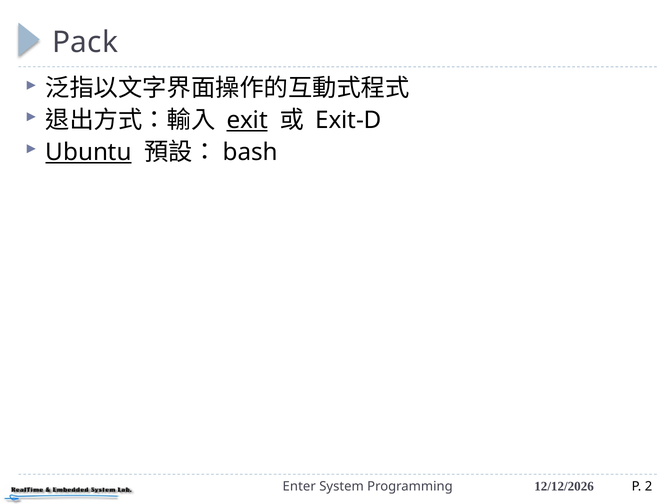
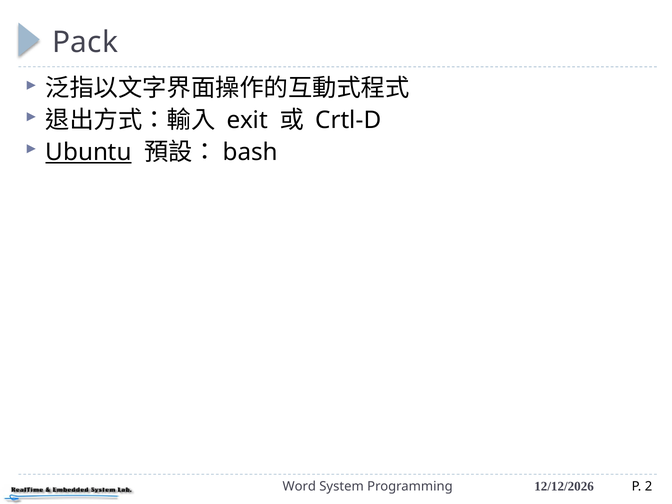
exit underline: present -> none
Exit-D: Exit-D -> Crtl-D
Enter: Enter -> Word
